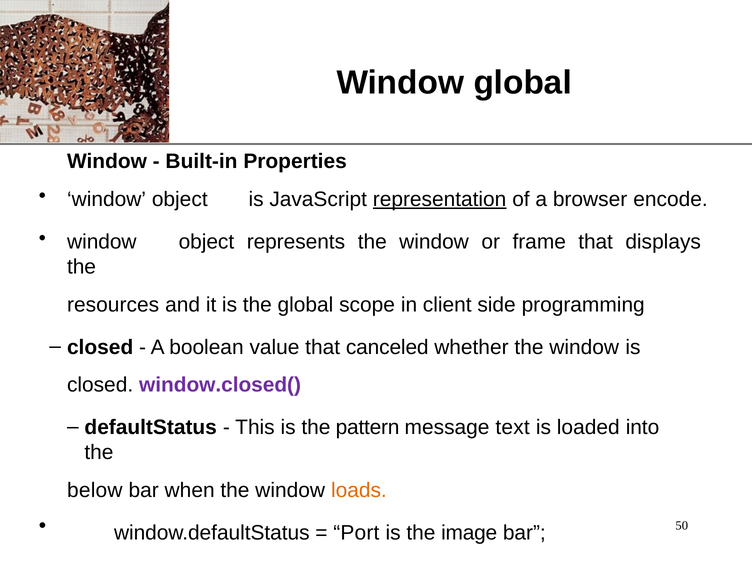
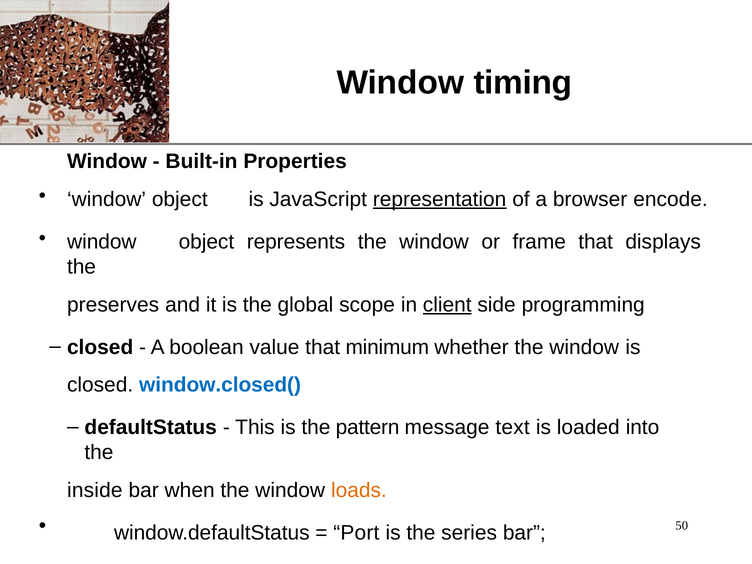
Window global: global -> timing
resources: resources -> preserves
client underline: none -> present
canceled: canceled -> minimum
window.closed( colour: purple -> blue
below: below -> inside
image: image -> series
